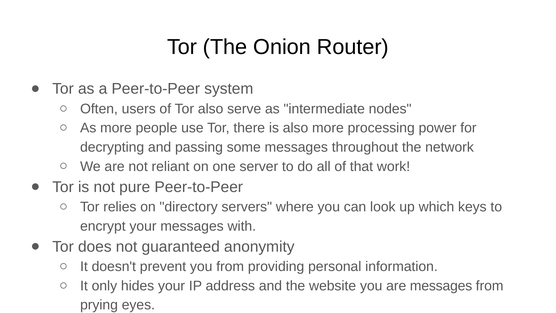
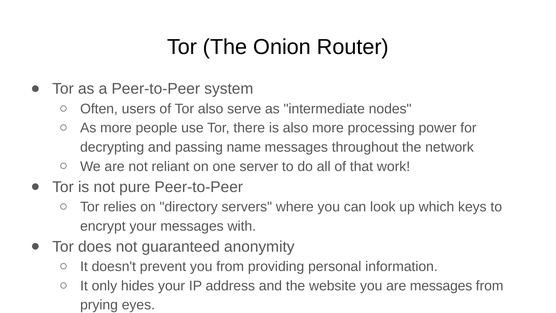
some: some -> name
